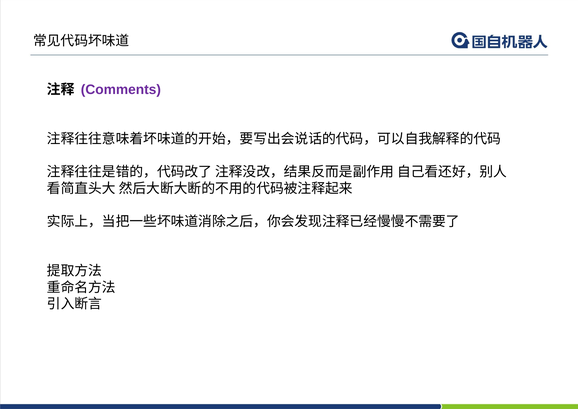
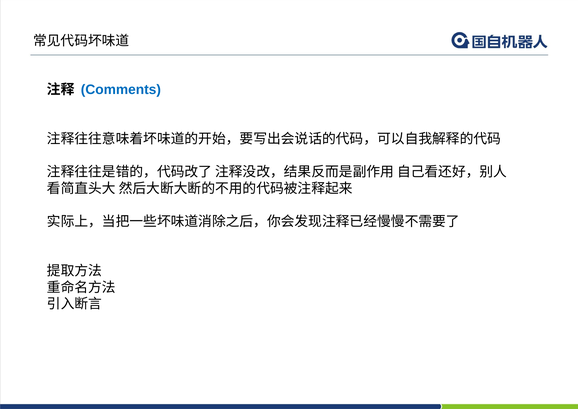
Comments colour: purple -> blue
